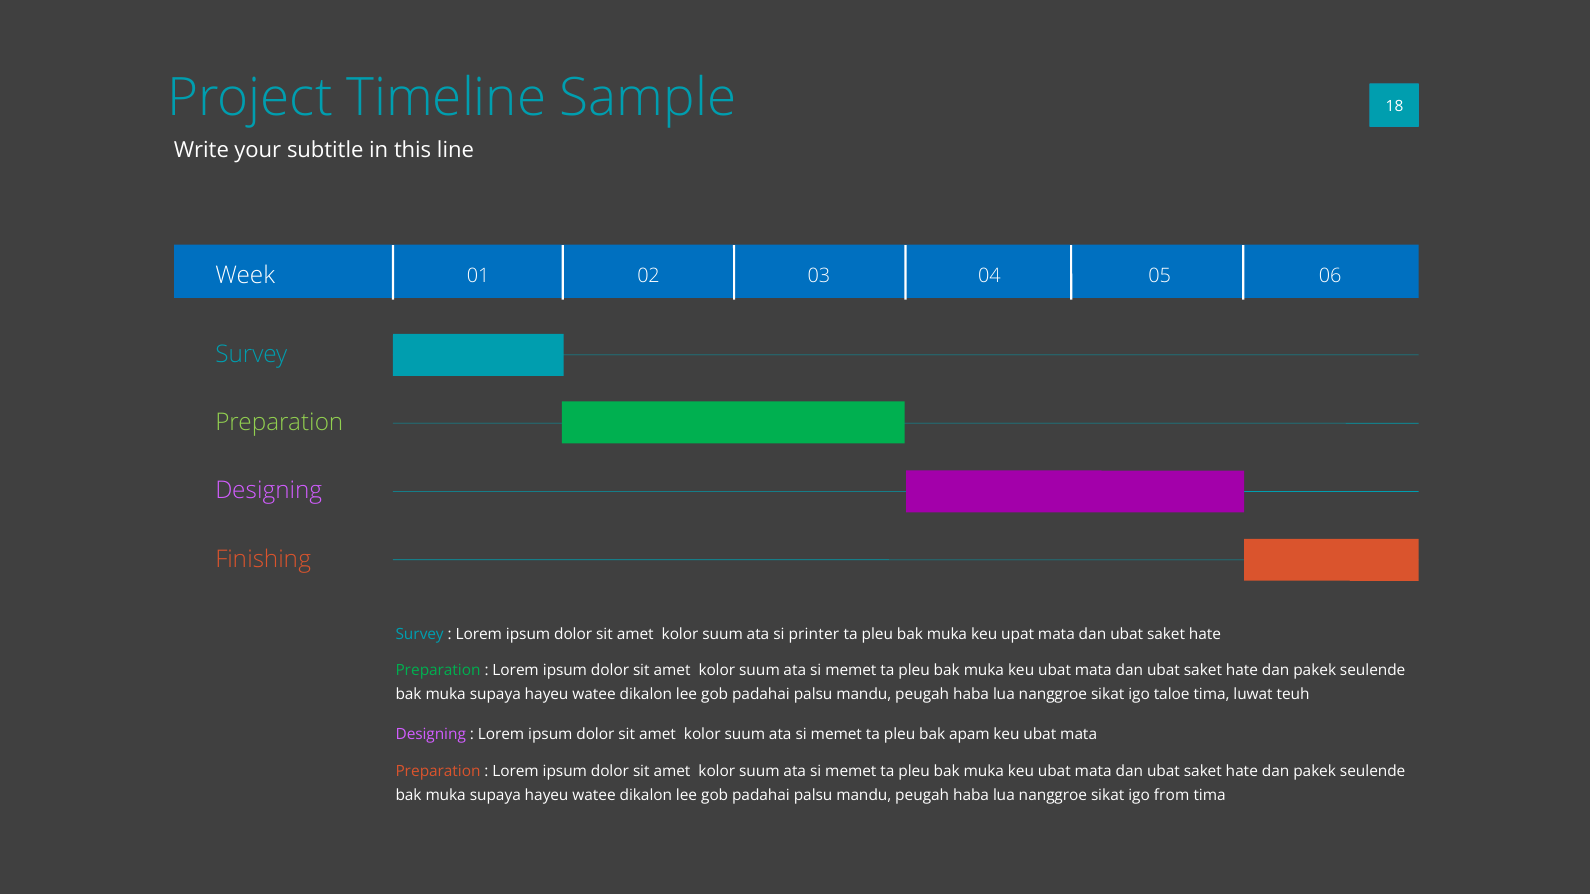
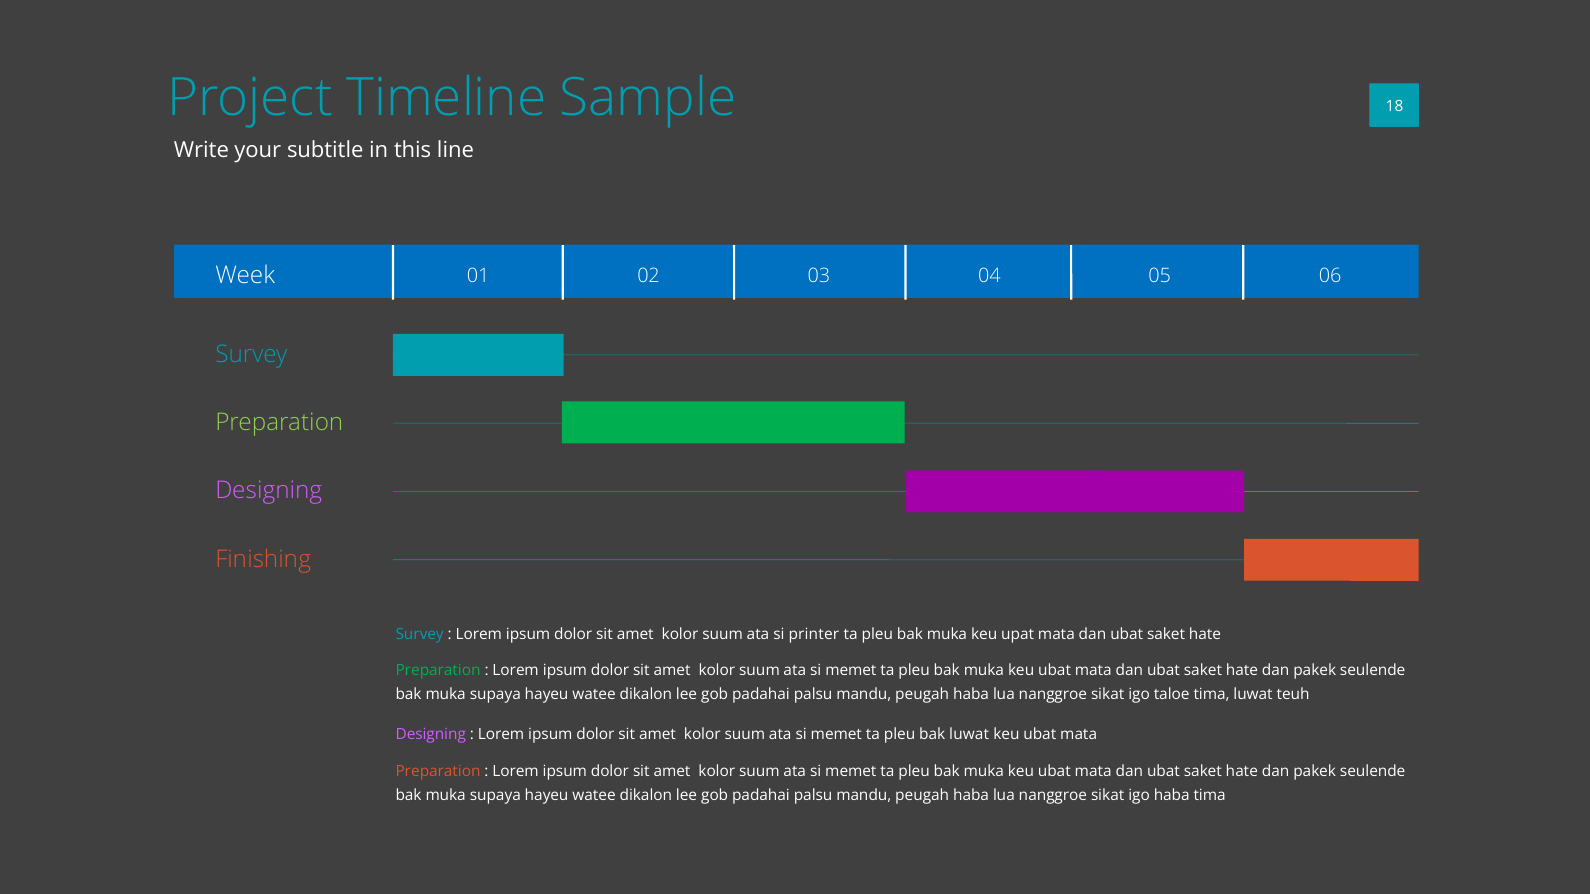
bak apam: apam -> luwat
igo from: from -> haba
